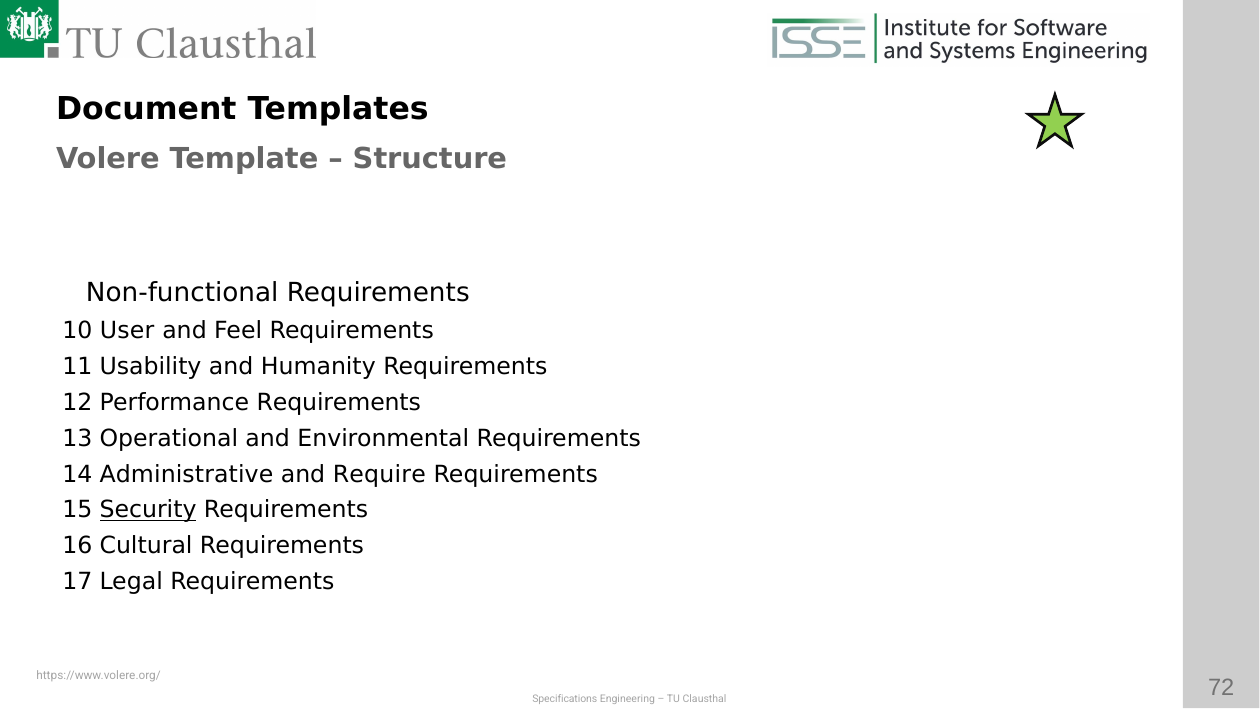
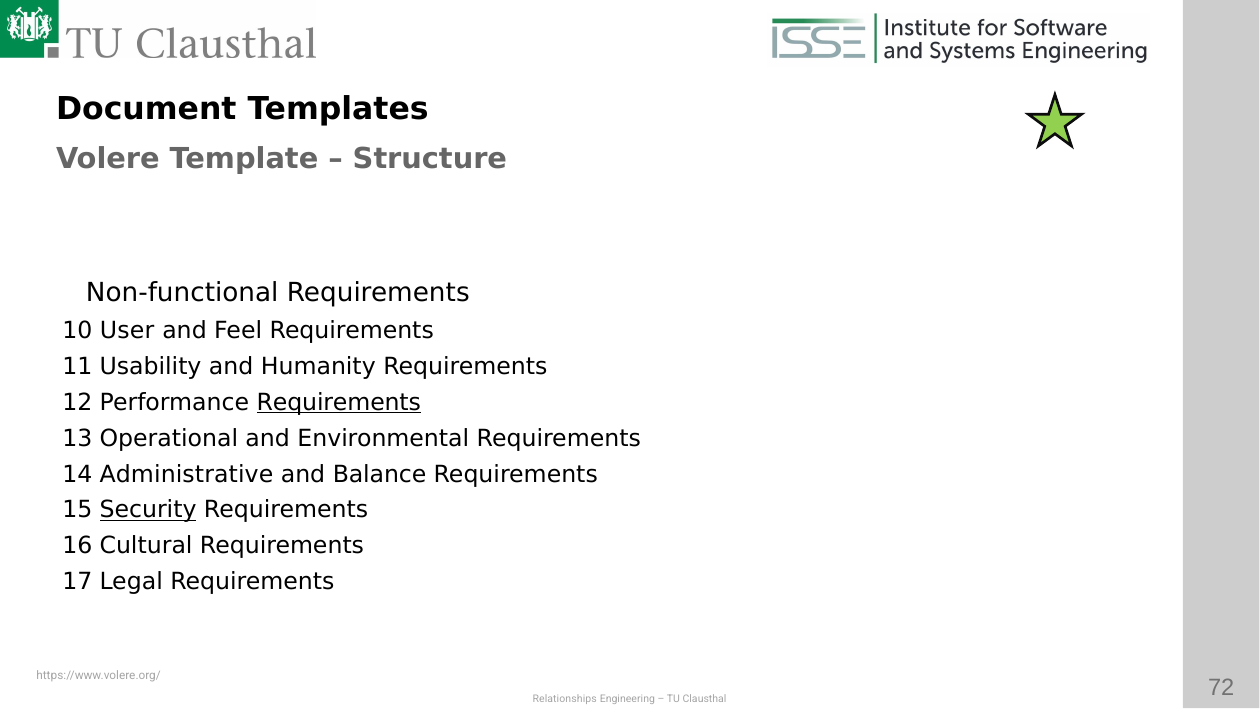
Requirements at (339, 402) underline: none -> present
Require: Require -> Balance
Specifications: Specifications -> Relationships
